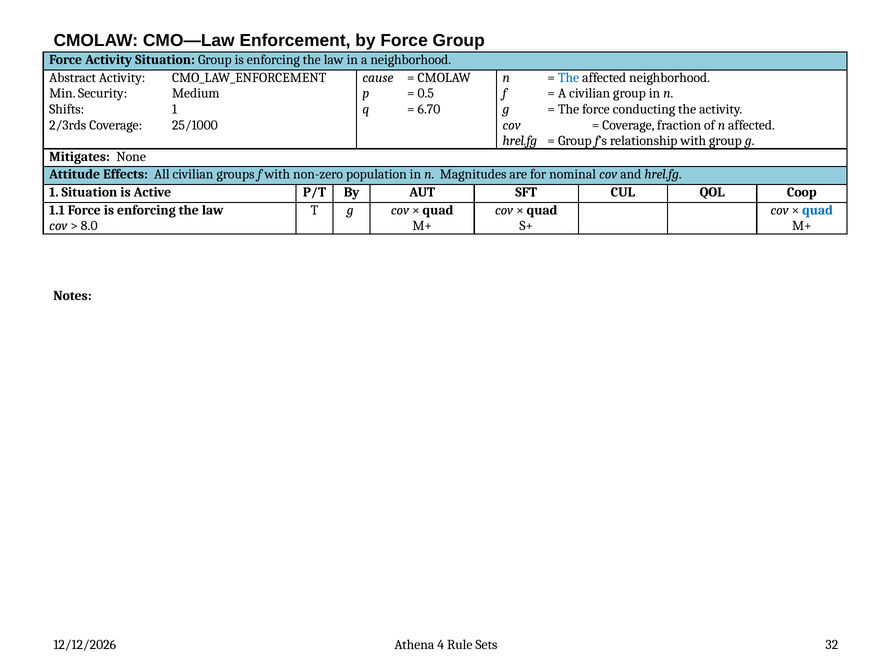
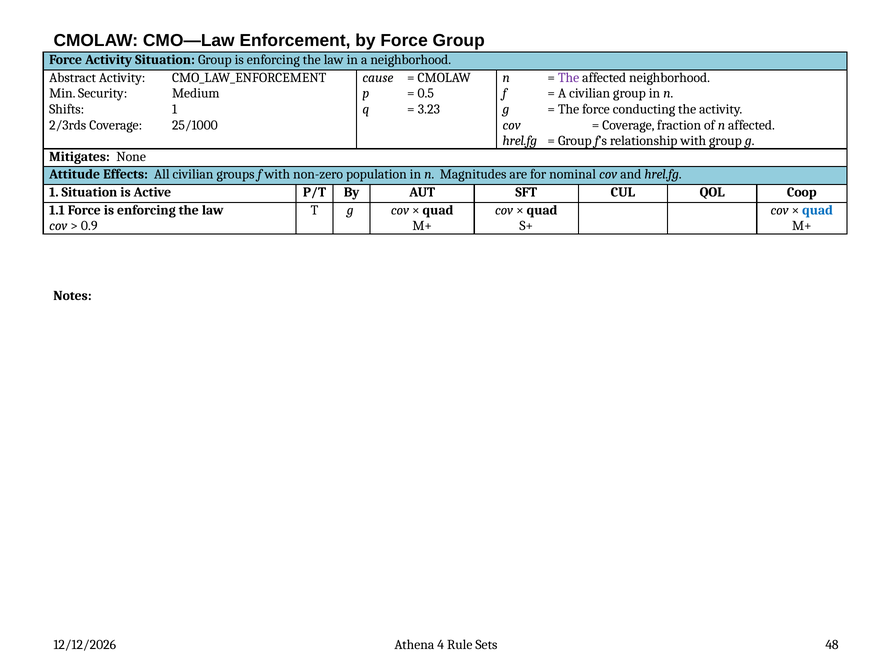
The at (569, 78) colour: blue -> purple
6.70: 6.70 -> 3.23
8.0: 8.0 -> 0.9
32: 32 -> 48
